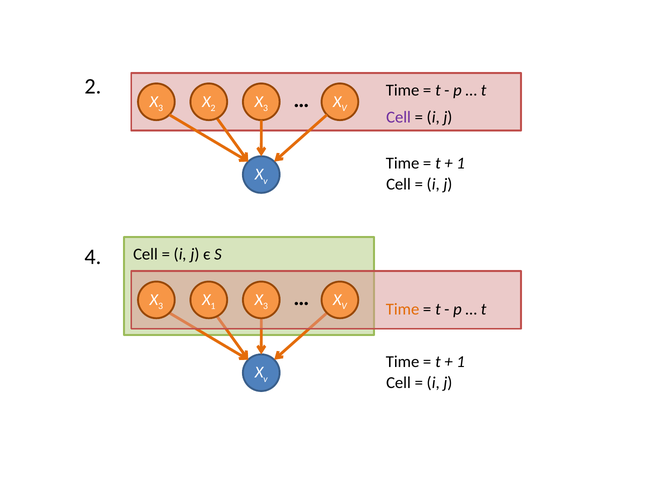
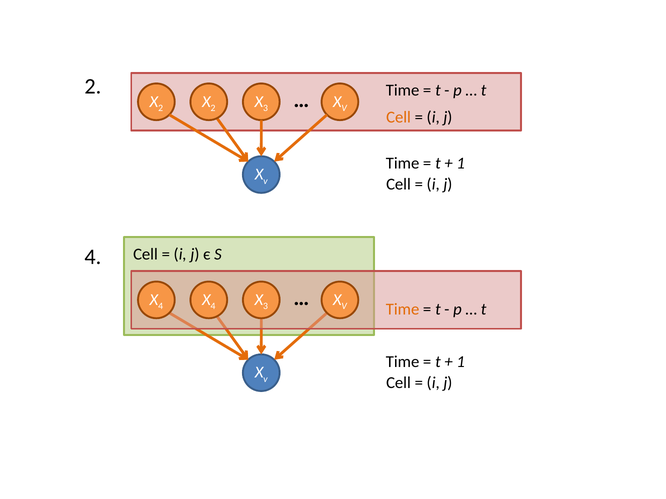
3 at (161, 108): 3 -> 2
Cell at (399, 117) colour: purple -> orange
3 at (161, 306): 3 -> 4
1 at (213, 306): 1 -> 4
